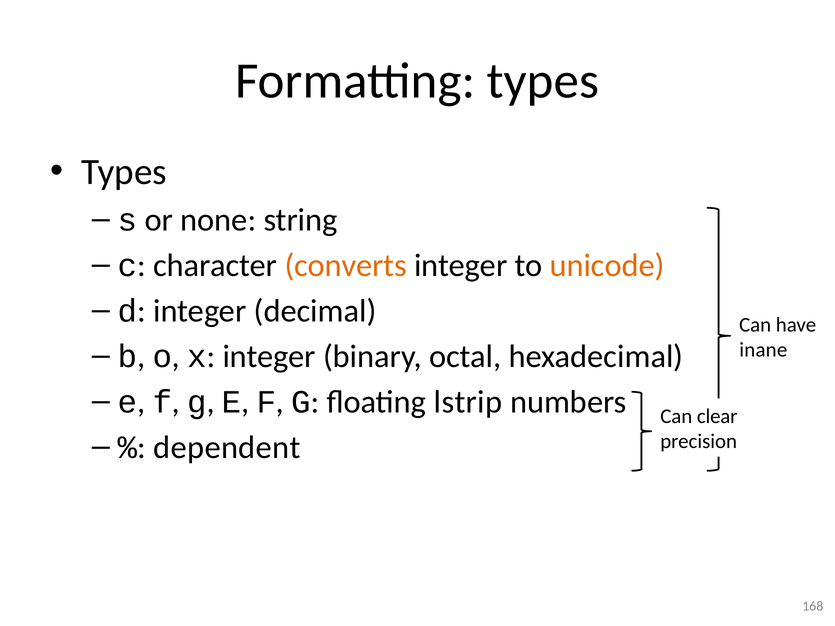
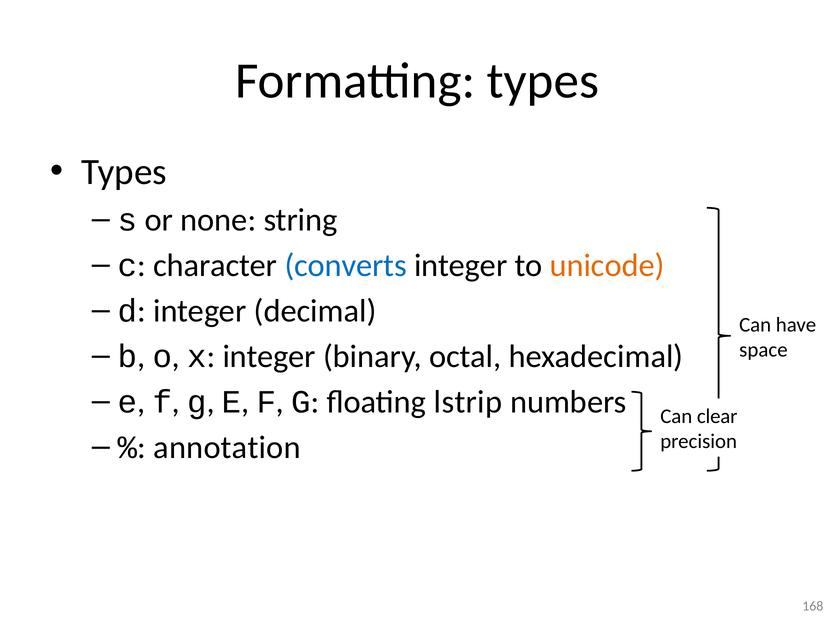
converts colour: orange -> blue
inane: inane -> space
dependent: dependent -> annotation
